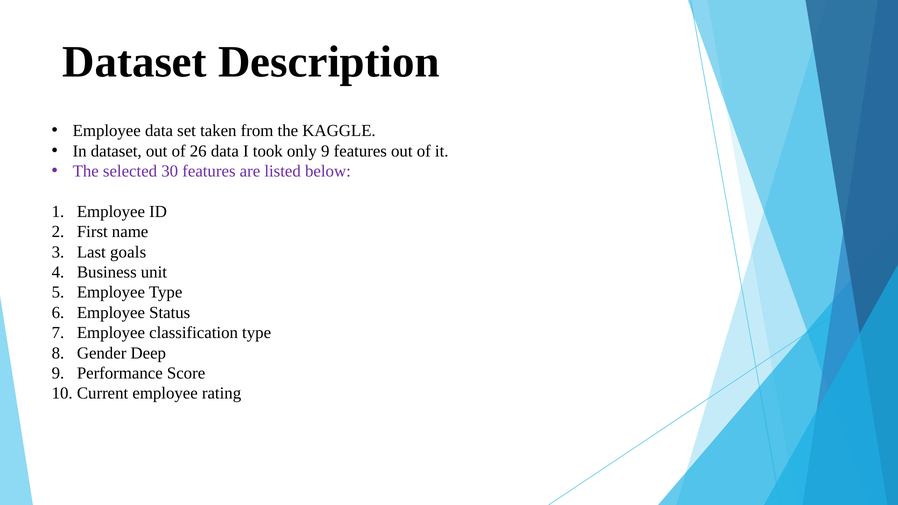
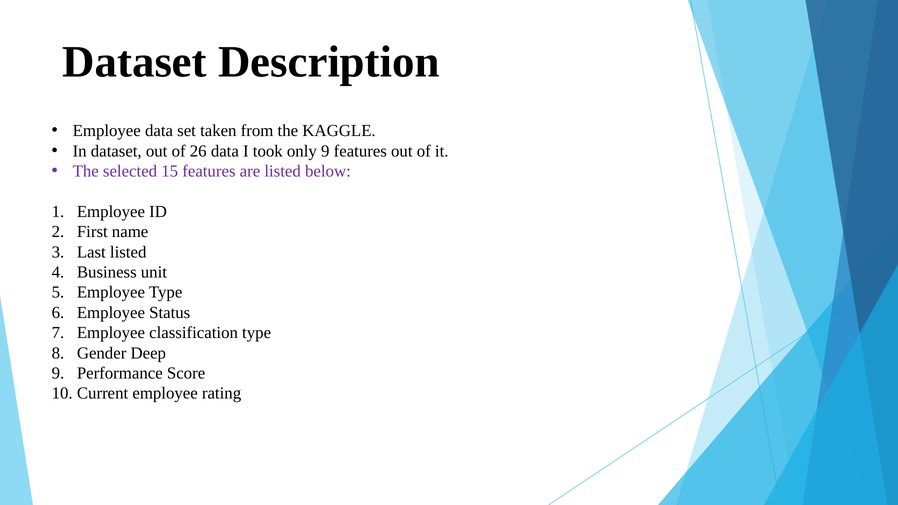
30: 30 -> 15
Last goals: goals -> listed
